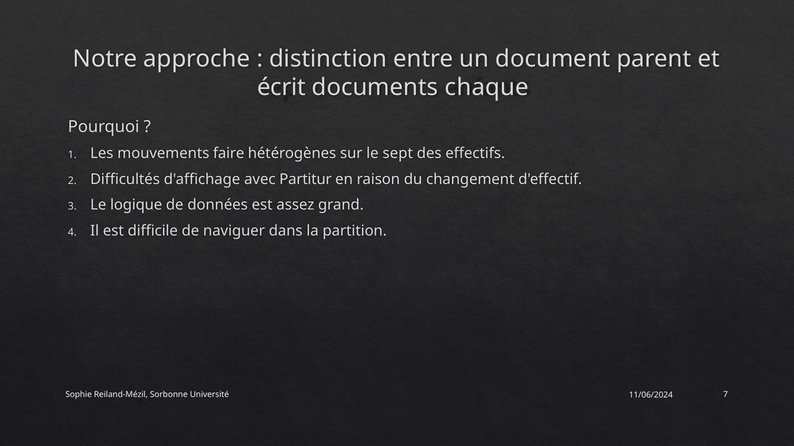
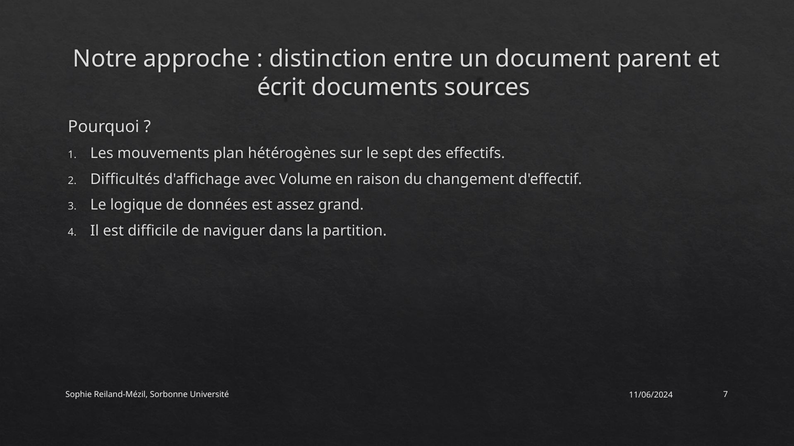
chaque: chaque -> sources
faire: faire -> plan
Partitur: Partitur -> Volume
